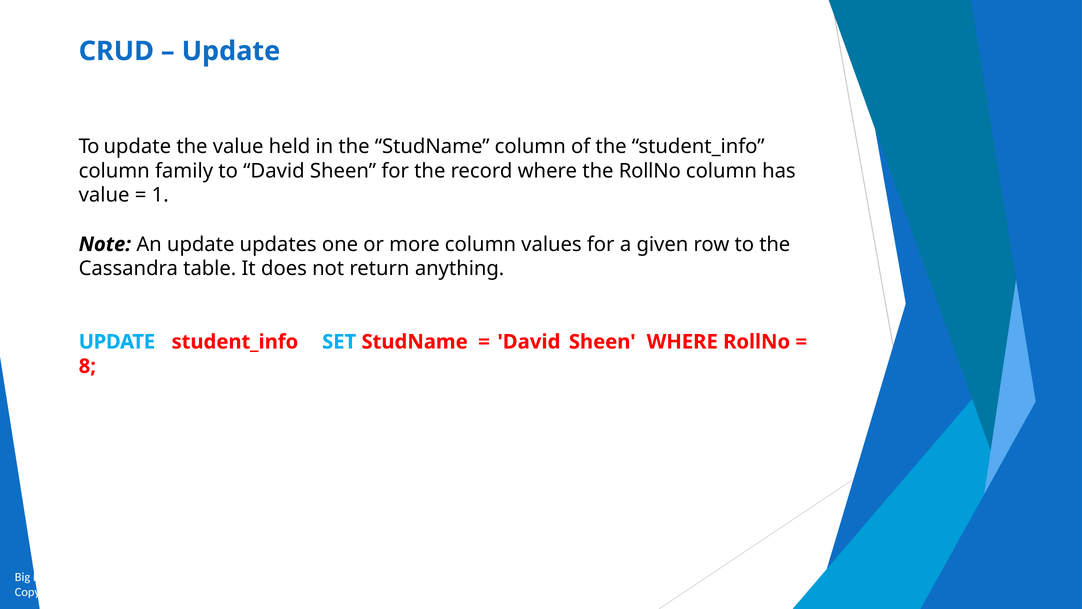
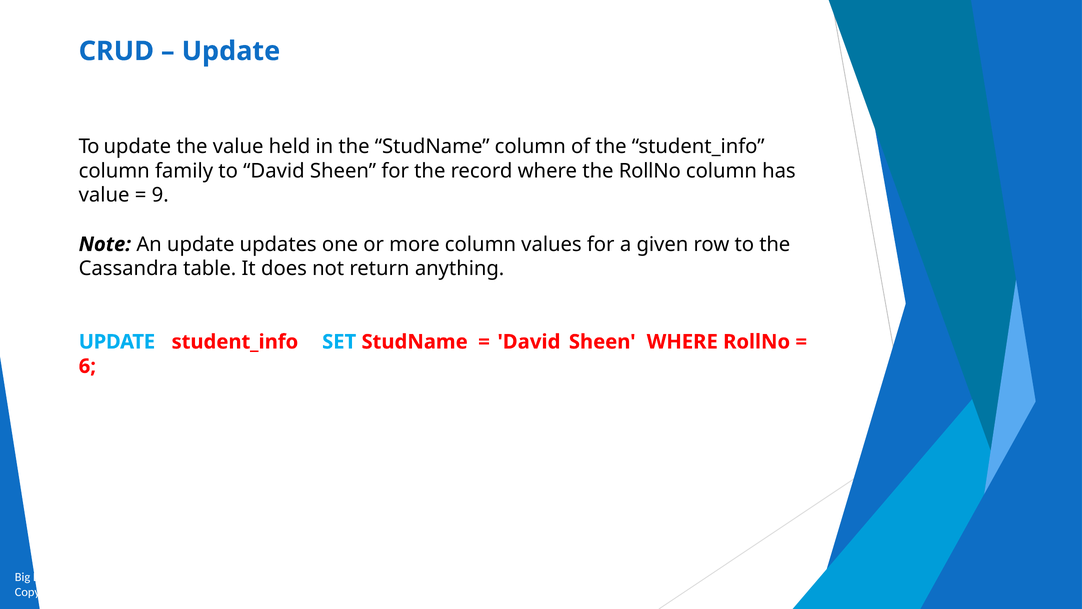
1: 1 -> 9
8: 8 -> 6
